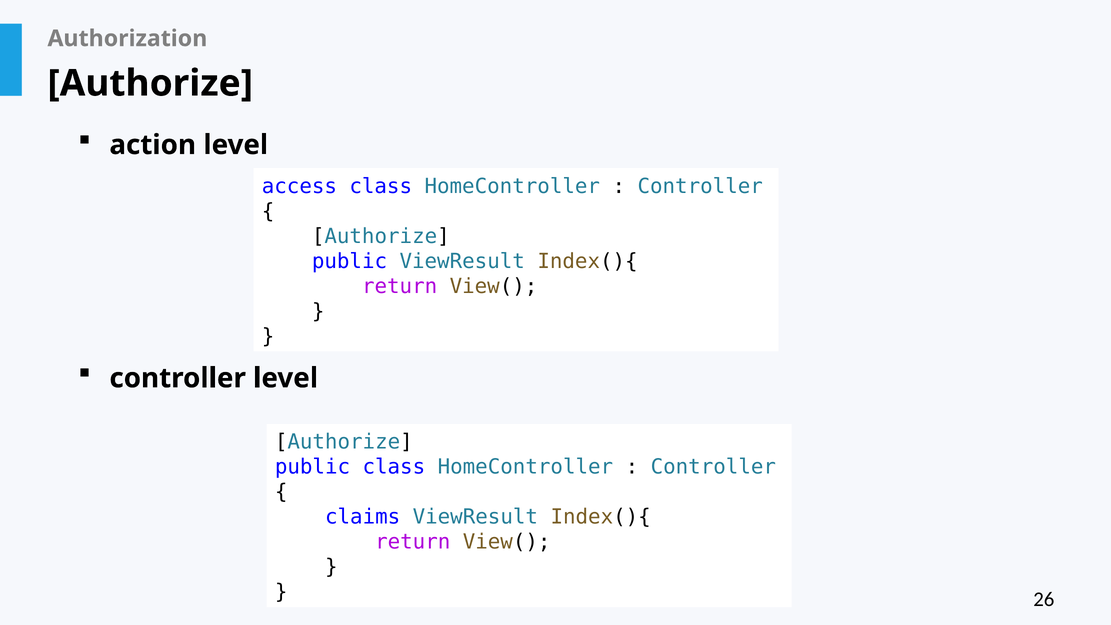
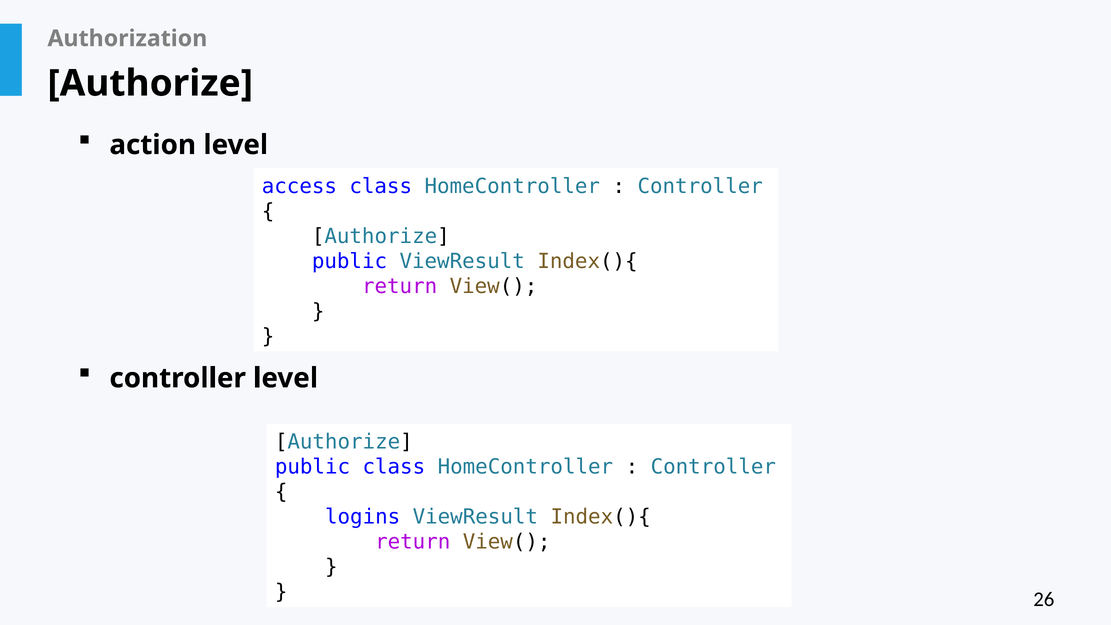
claims: claims -> logins
